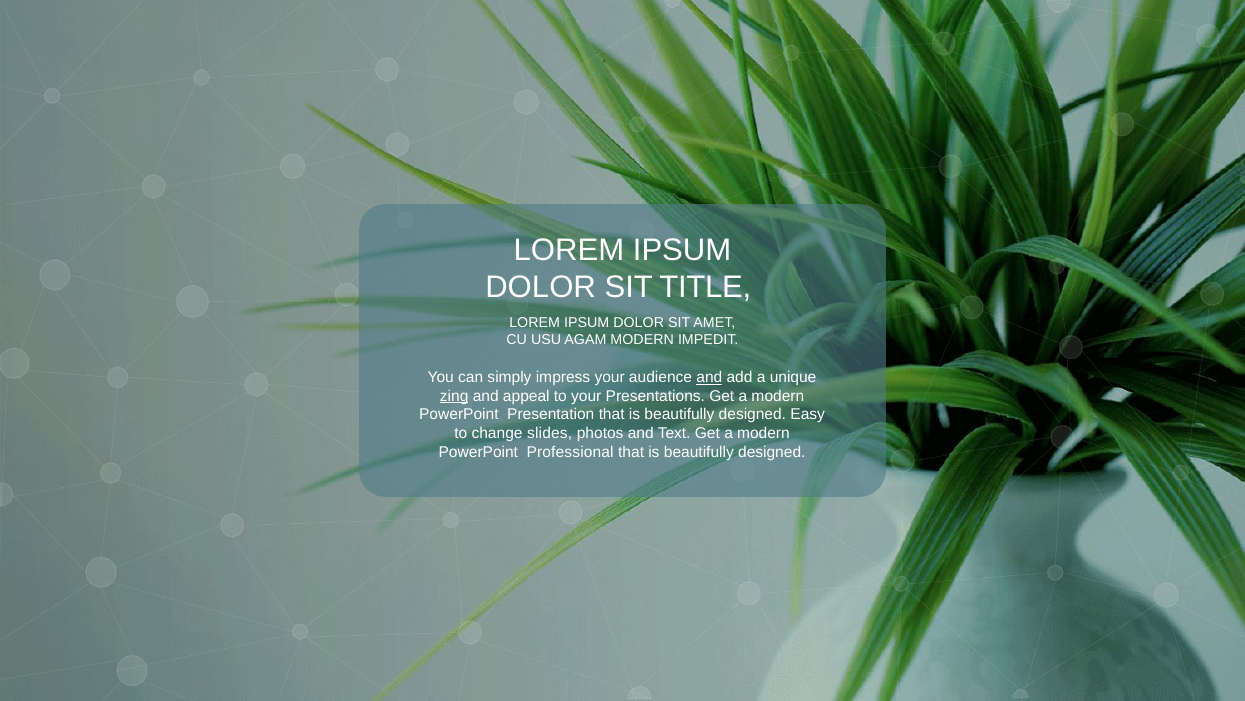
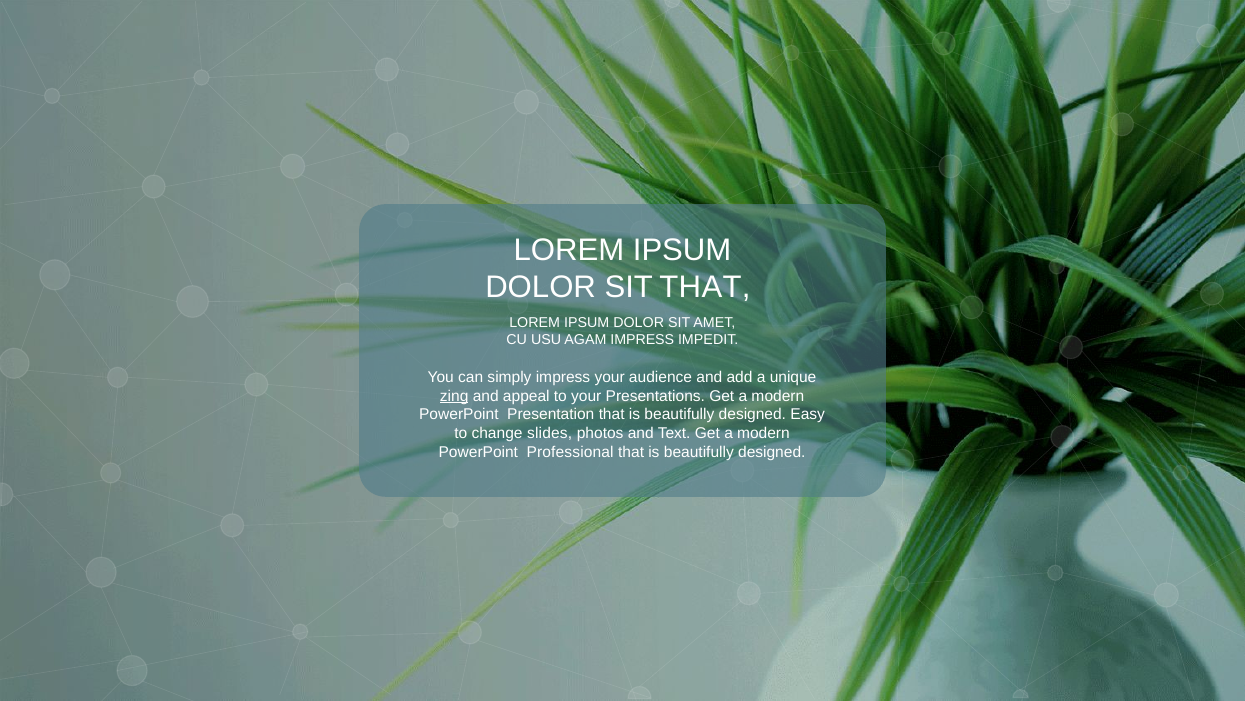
SIT TITLE: TITLE -> THAT
AGAM MODERN: MODERN -> IMPRESS
and at (709, 377) underline: present -> none
